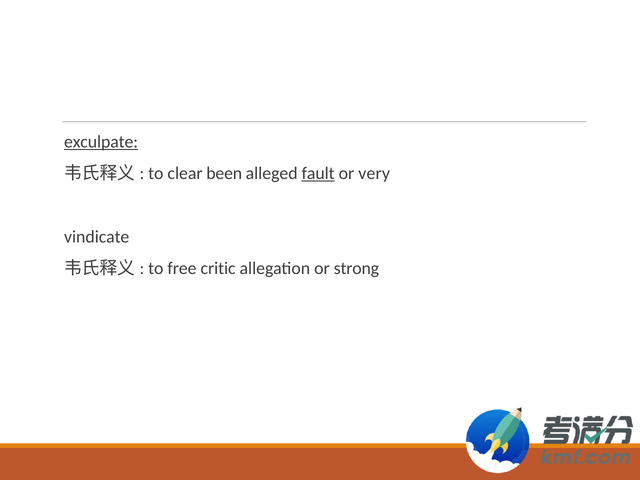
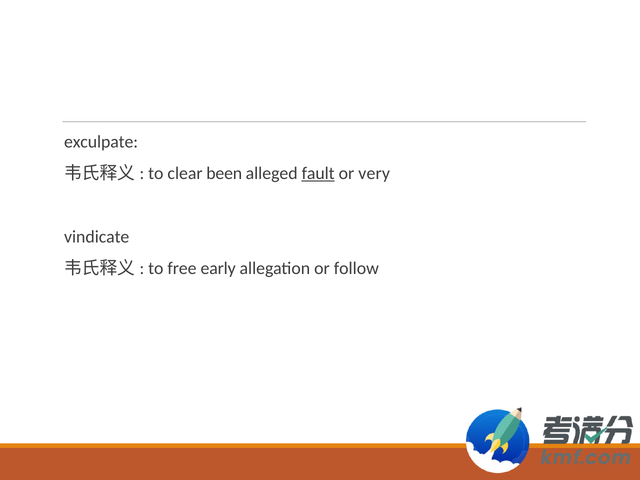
exculpate underline: present -> none
critic: critic -> early
strong: strong -> follow
